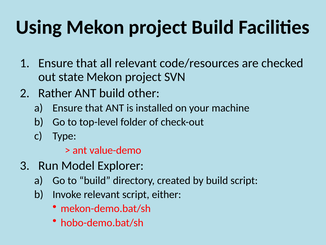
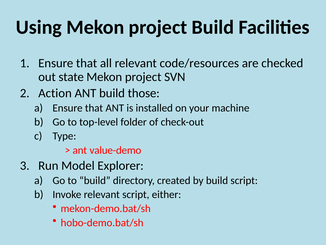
Rather: Rather -> Action
other: other -> those
